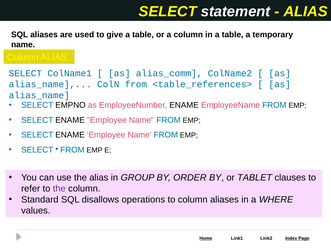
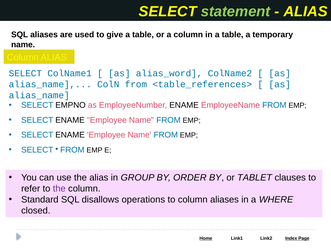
statement colour: white -> light green
alias_comm: alias_comm -> alias_word
values: values -> closed
